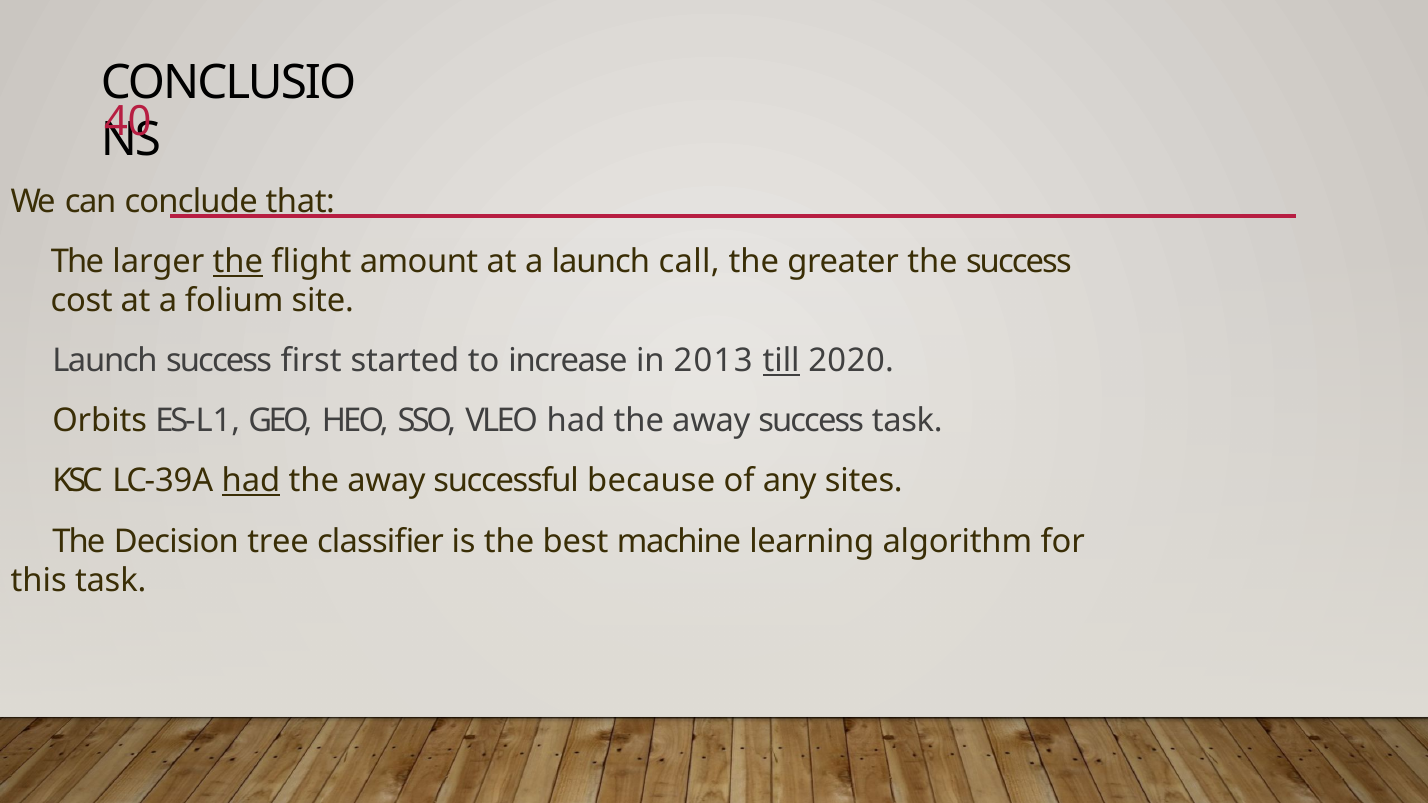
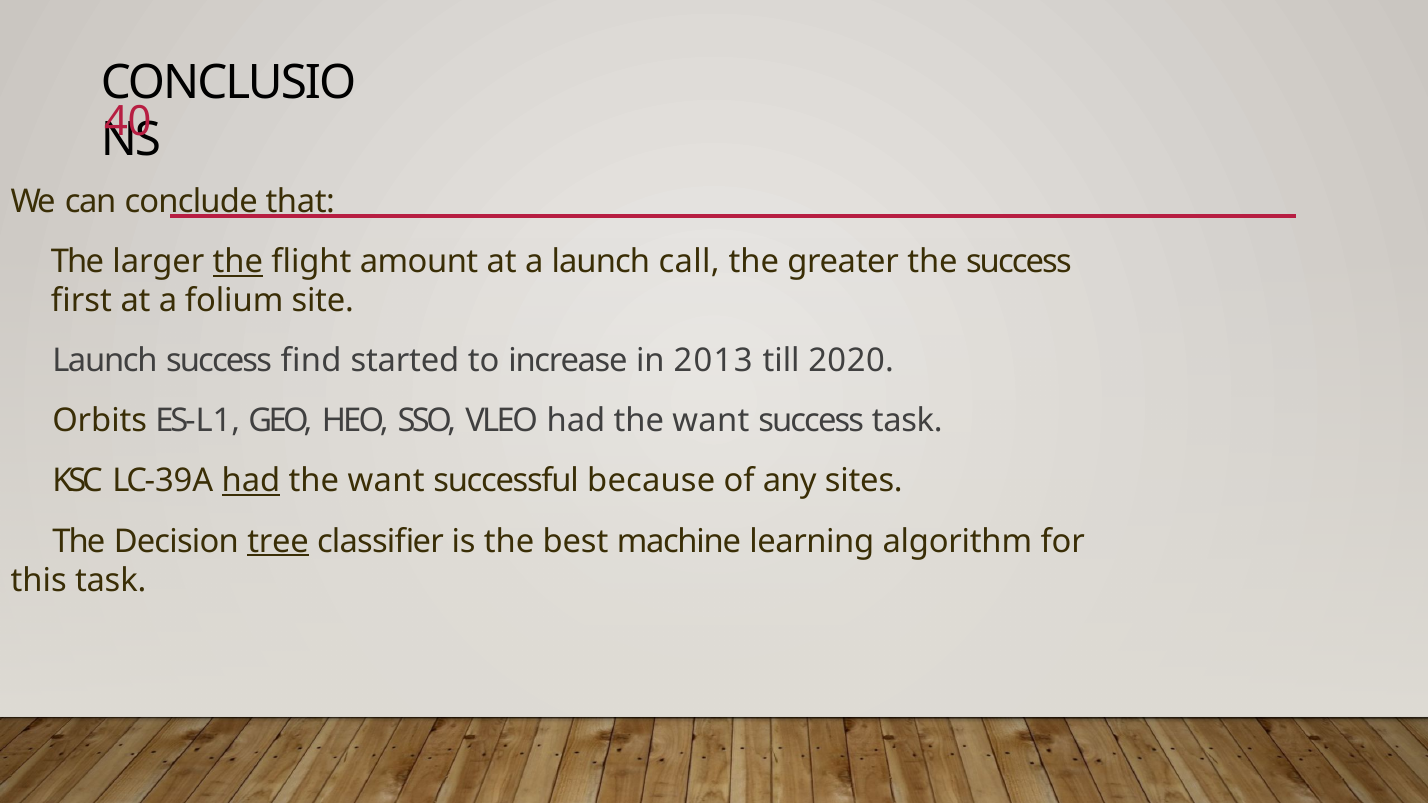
cost: cost -> first
first: first -> find
till underline: present -> none
VLEO had the away: away -> want
away at (386, 481): away -> want
tree underline: none -> present
